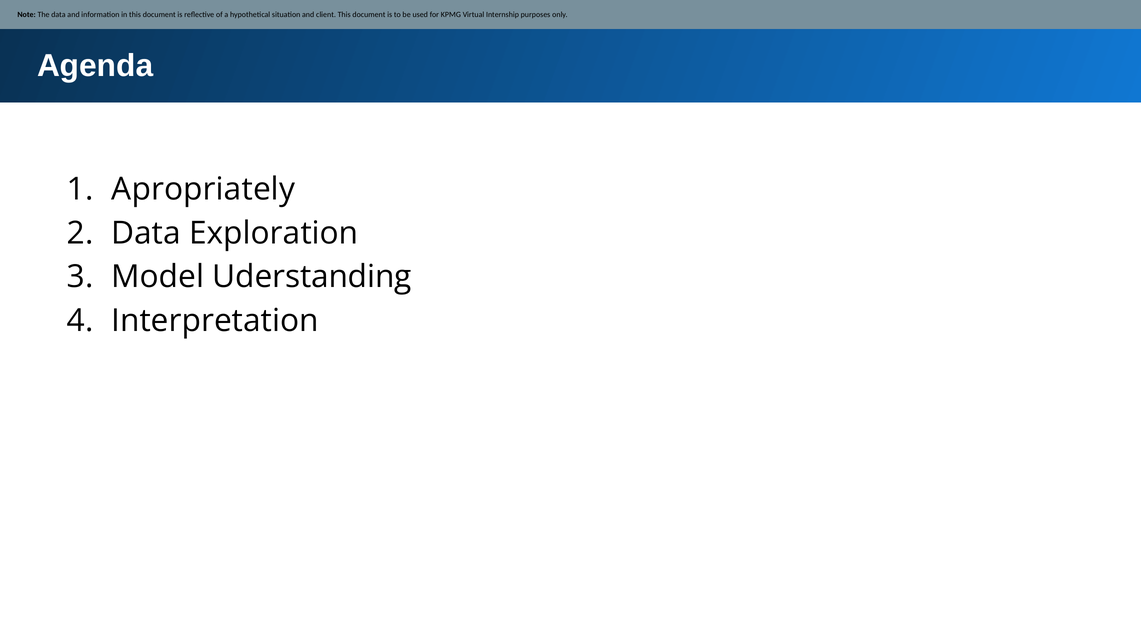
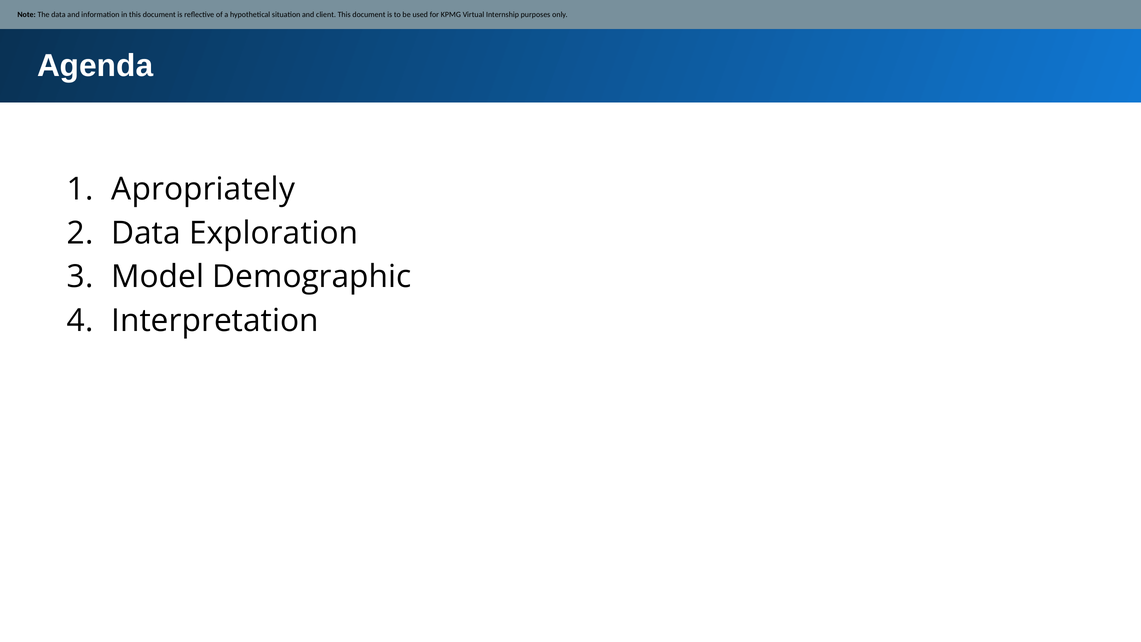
Uderstanding: Uderstanding -> Demographic
